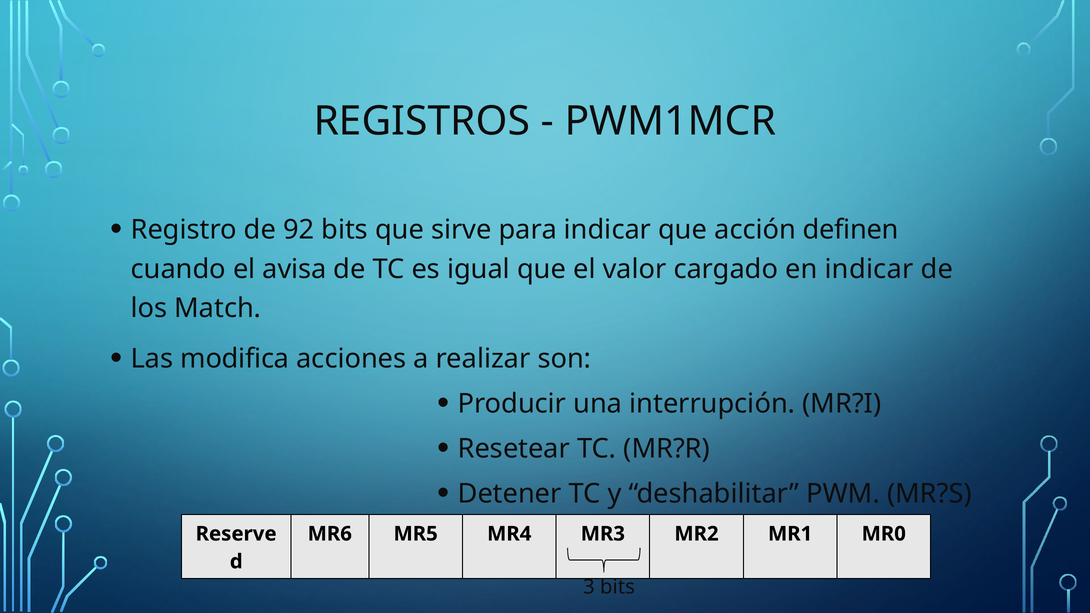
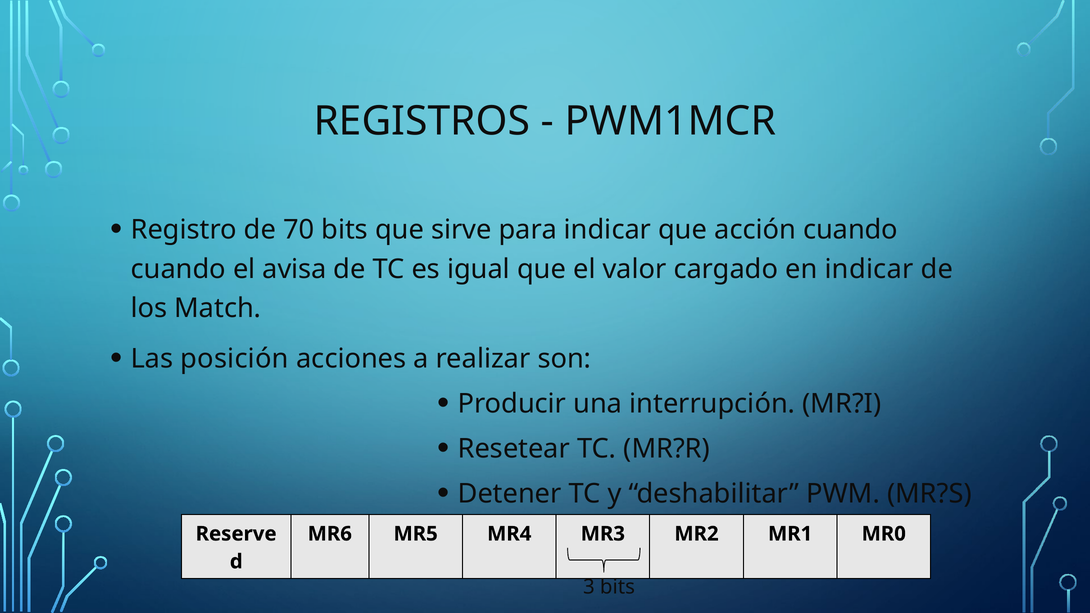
92: 92 -> 70
acción definen: definen -> cuando
modifica: modifica -> posición
